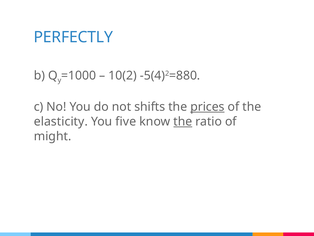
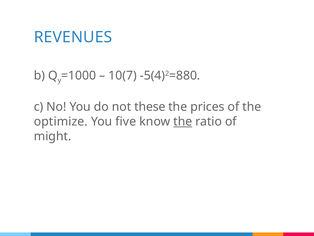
PERFECTLY: PERFECTLY -> REVENUES
10(2: 10(2 -> 10(7
shifts: shifts -> these
prices underline: present -> none
elasticity: elasticity -> optimize
